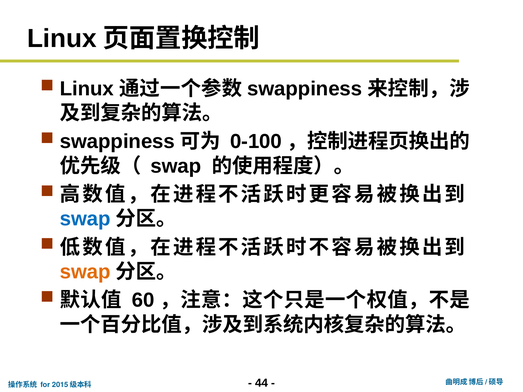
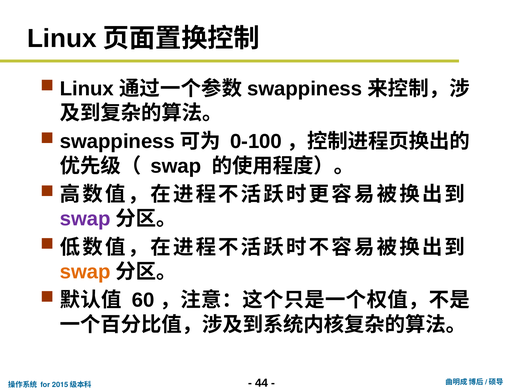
swap at (85, 219) colour: blue -> purple
